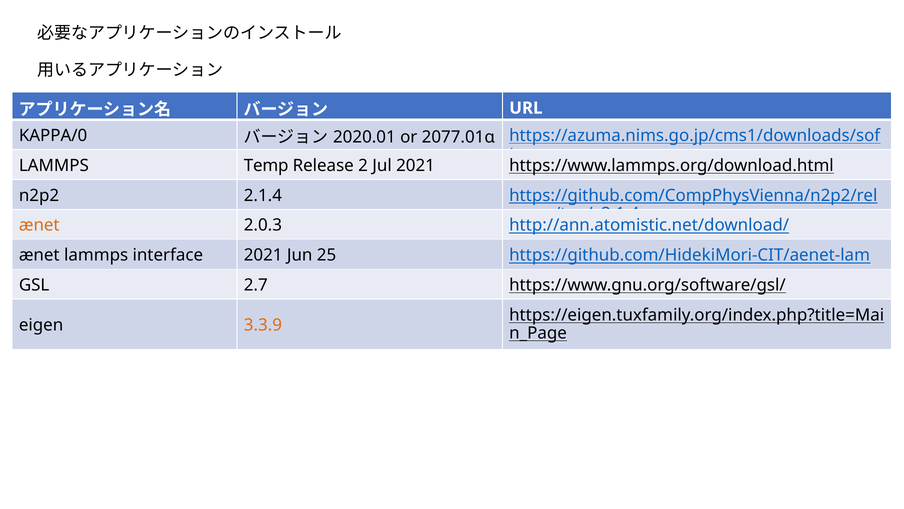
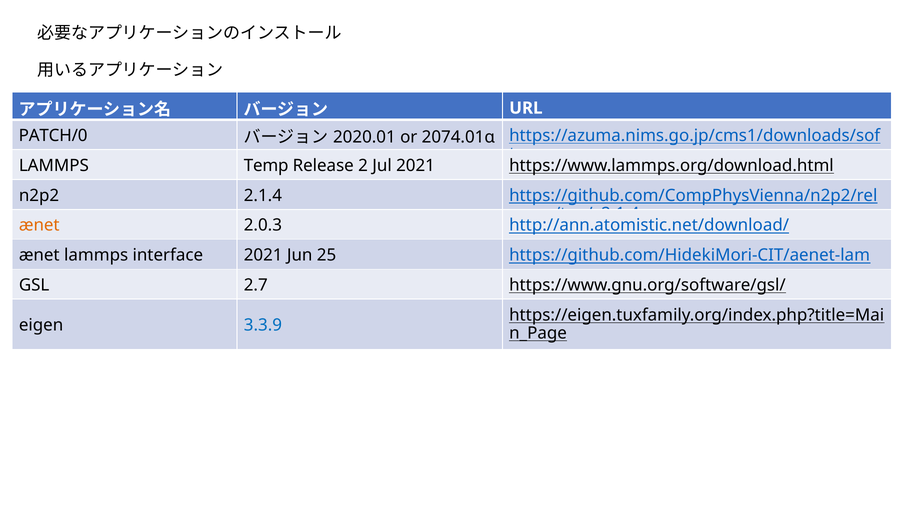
KAPPA/0: KAPPA/0 -> PATCH/0
2077.01α: 2077.01α -> 2074.01α
3.3.9 colour: orange -> blue
